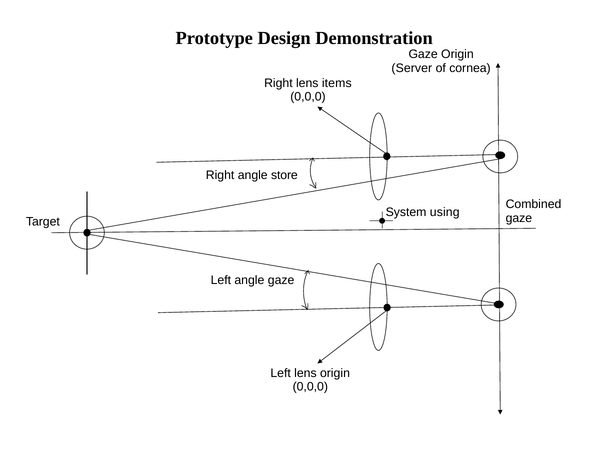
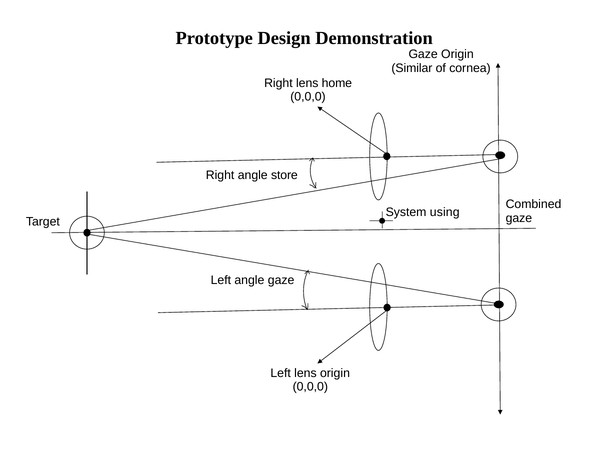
Server: Server -> Similar
items: items -> home
